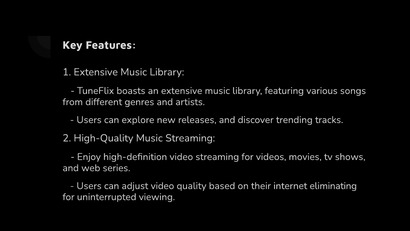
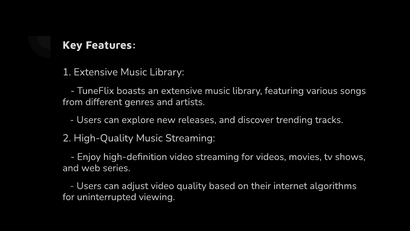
eliminating: eliminating -> algorithms
